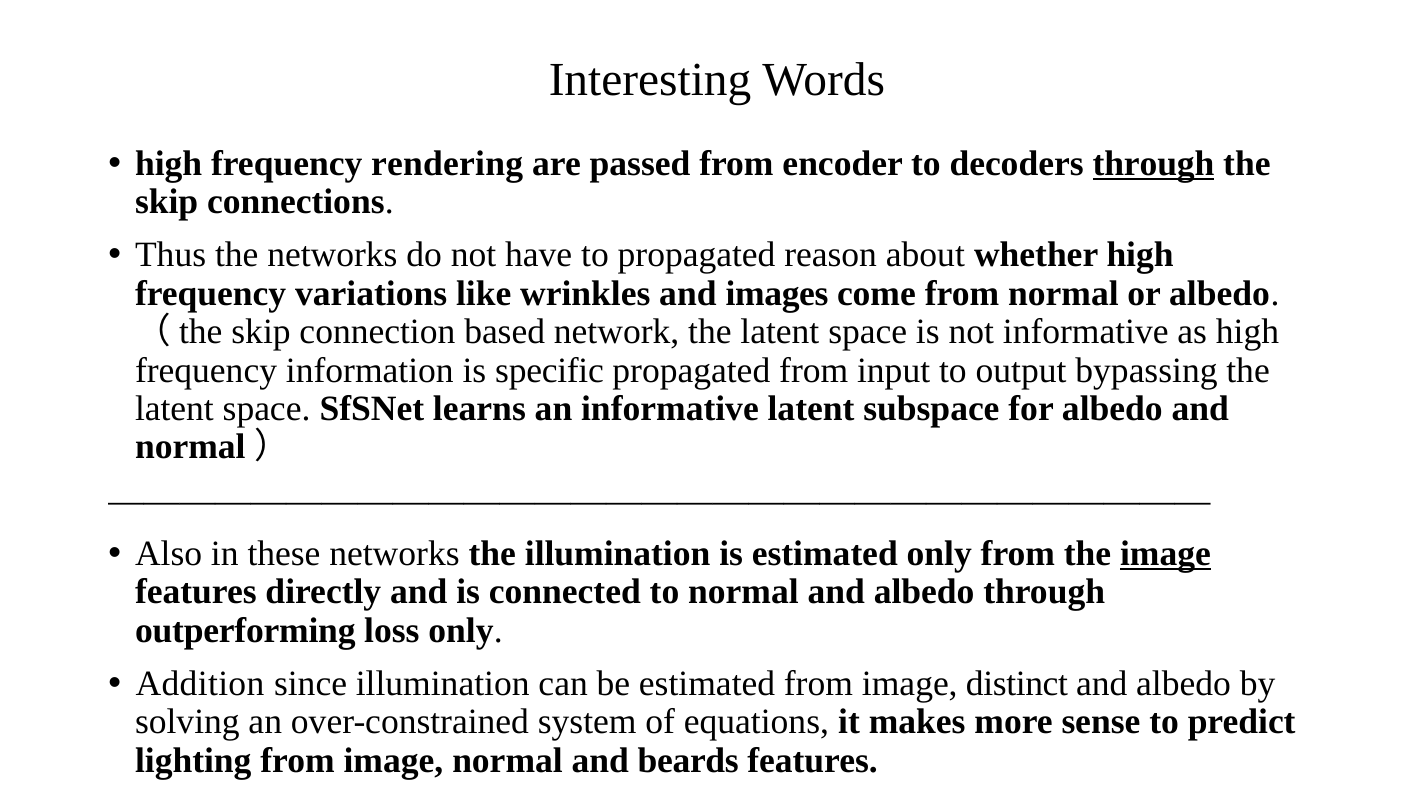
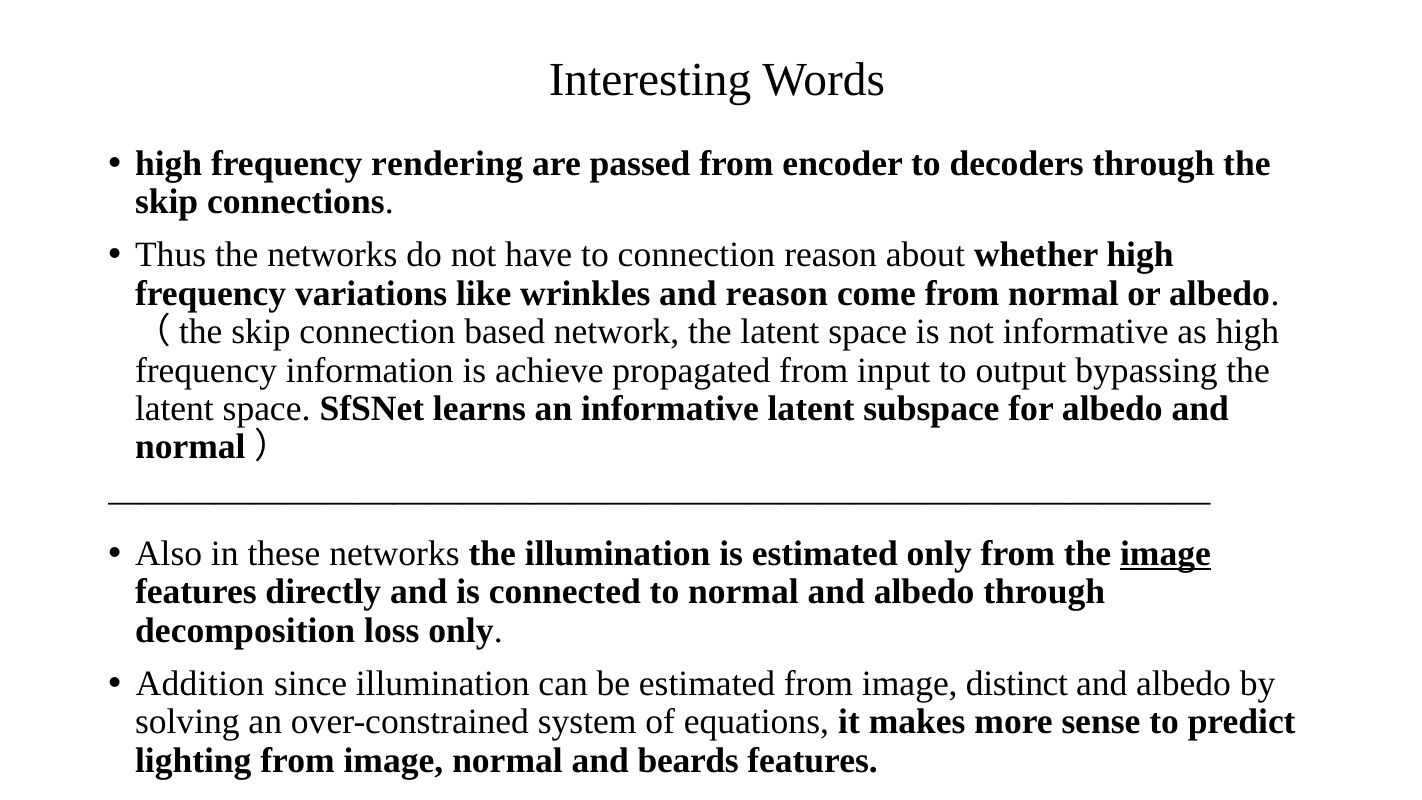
through at (1154, 164) underline: present -> none
to propagated: propagated -> connection
and images: images -> reason
specific: specific -> achieve
outperforming: outperforming -> decomposition
